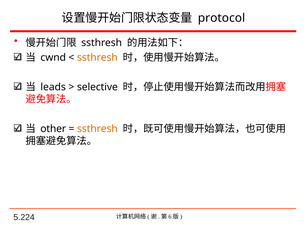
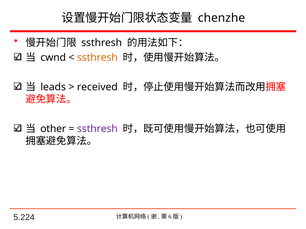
protocol: protocol -> chenzhe
selective: selective -> received
ssthresh at (97, 129) colour: orange -> purple
